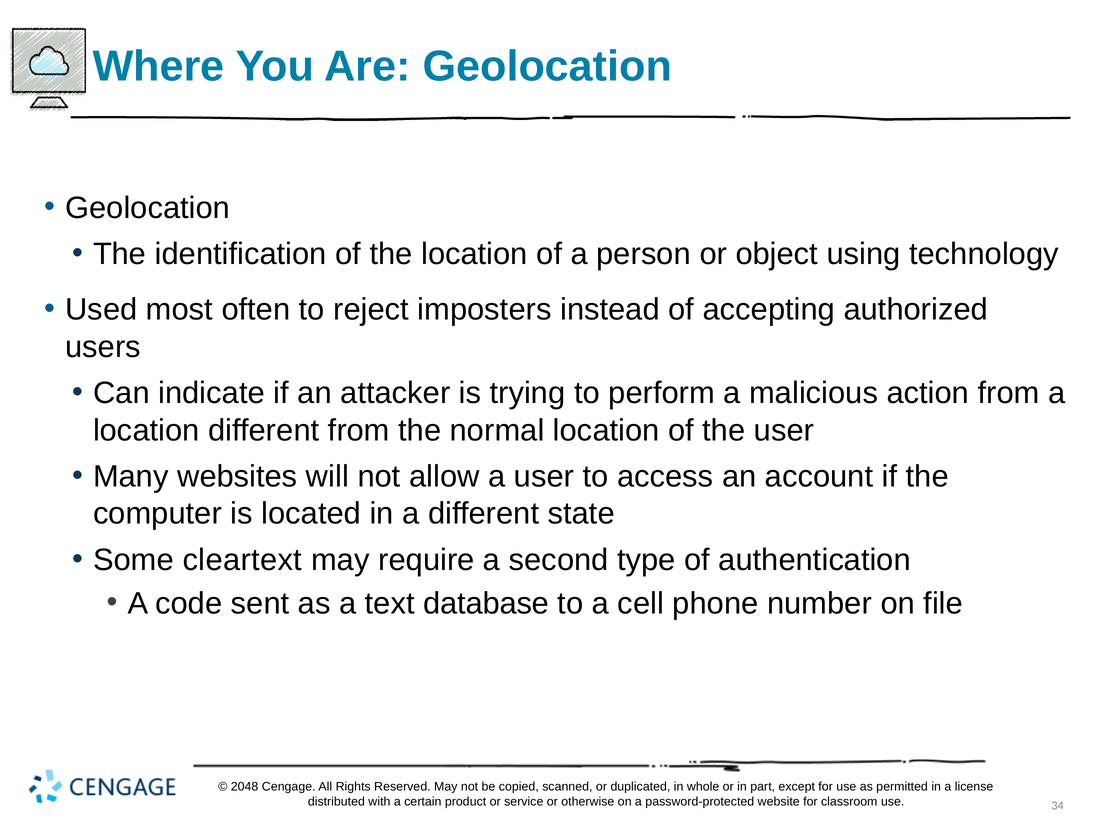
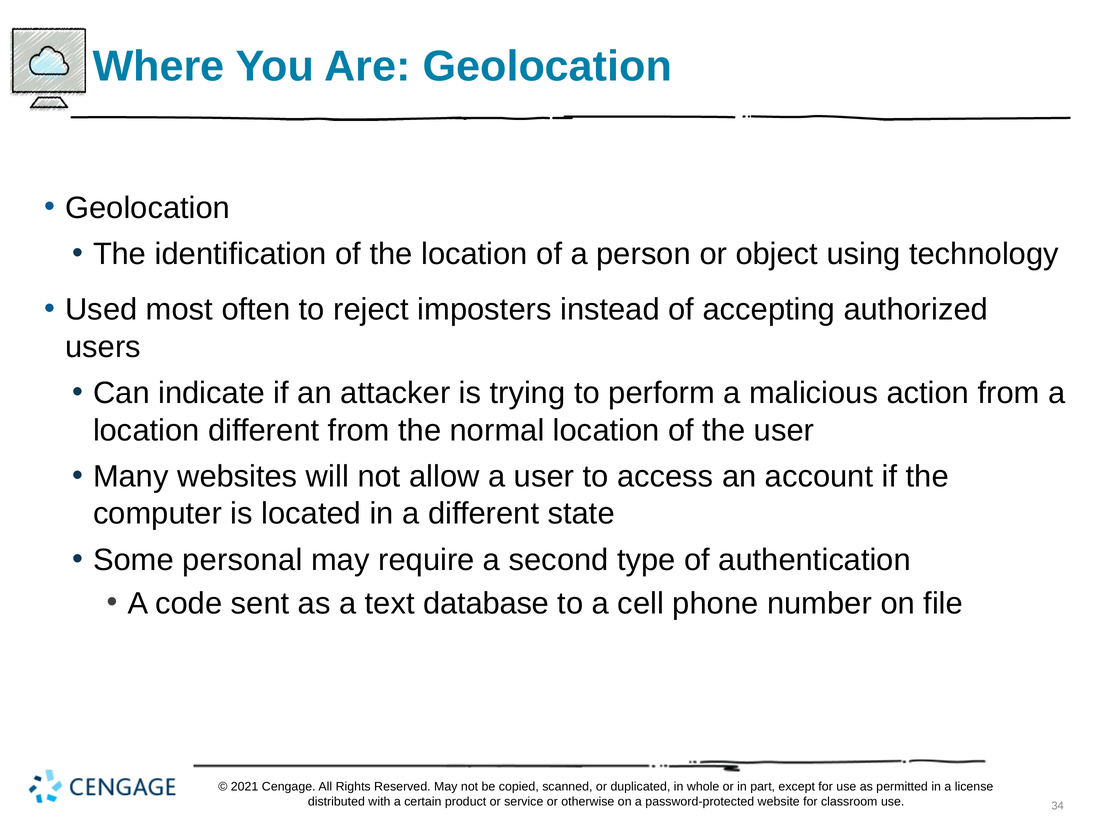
cleartext: cleartext -> personal
2048: 2048 -> 2021
